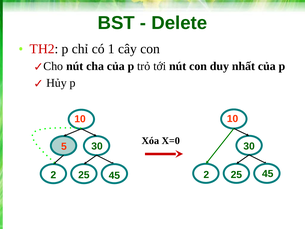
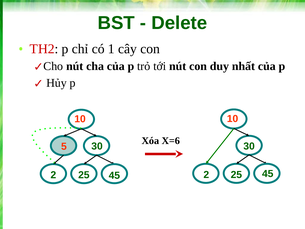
X=0: X=0 -> X=6
